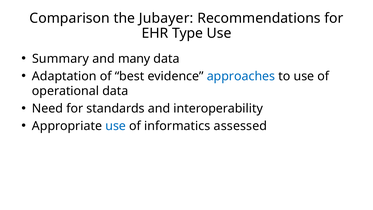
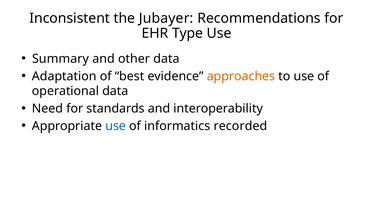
Comparison: Comparison -> Inconsistent
many: many -> other
approaches colour: blue -> orange
assessed: assessed -> recorded
